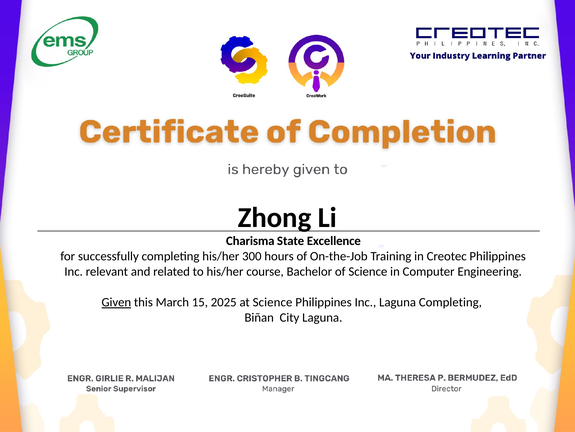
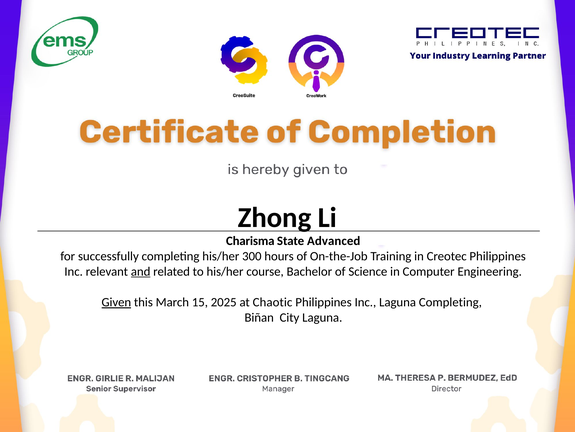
Excellence: Excellence -> Advanced
and underline: none -> present
at Science: Science -> Chaotic
